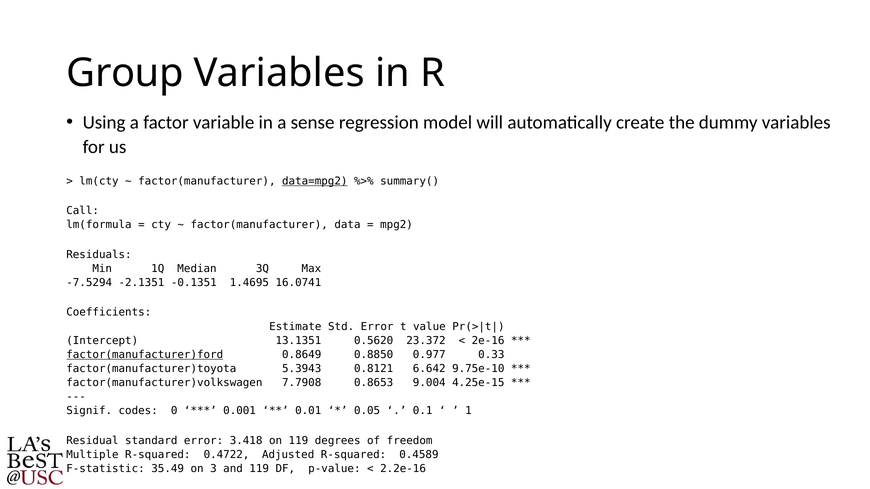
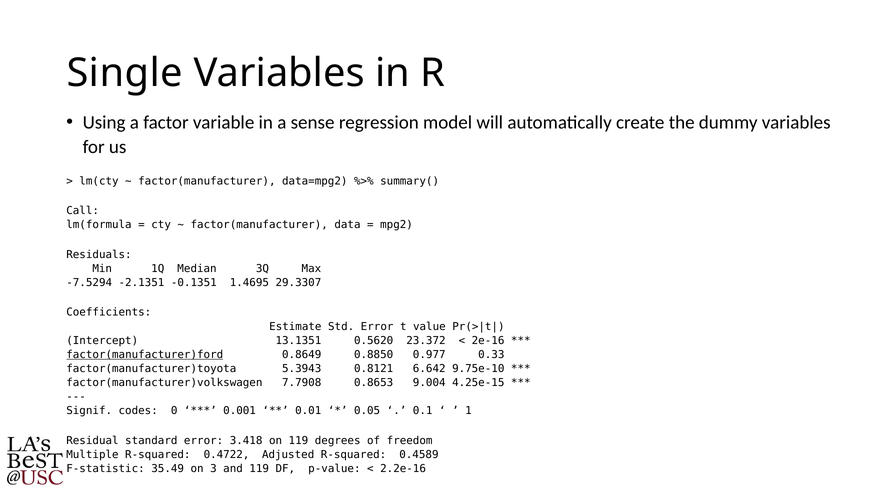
Group: Group -> Single
data=mpg2 underline: present -> none
16.0741: 16.0741 -> 29.3307
